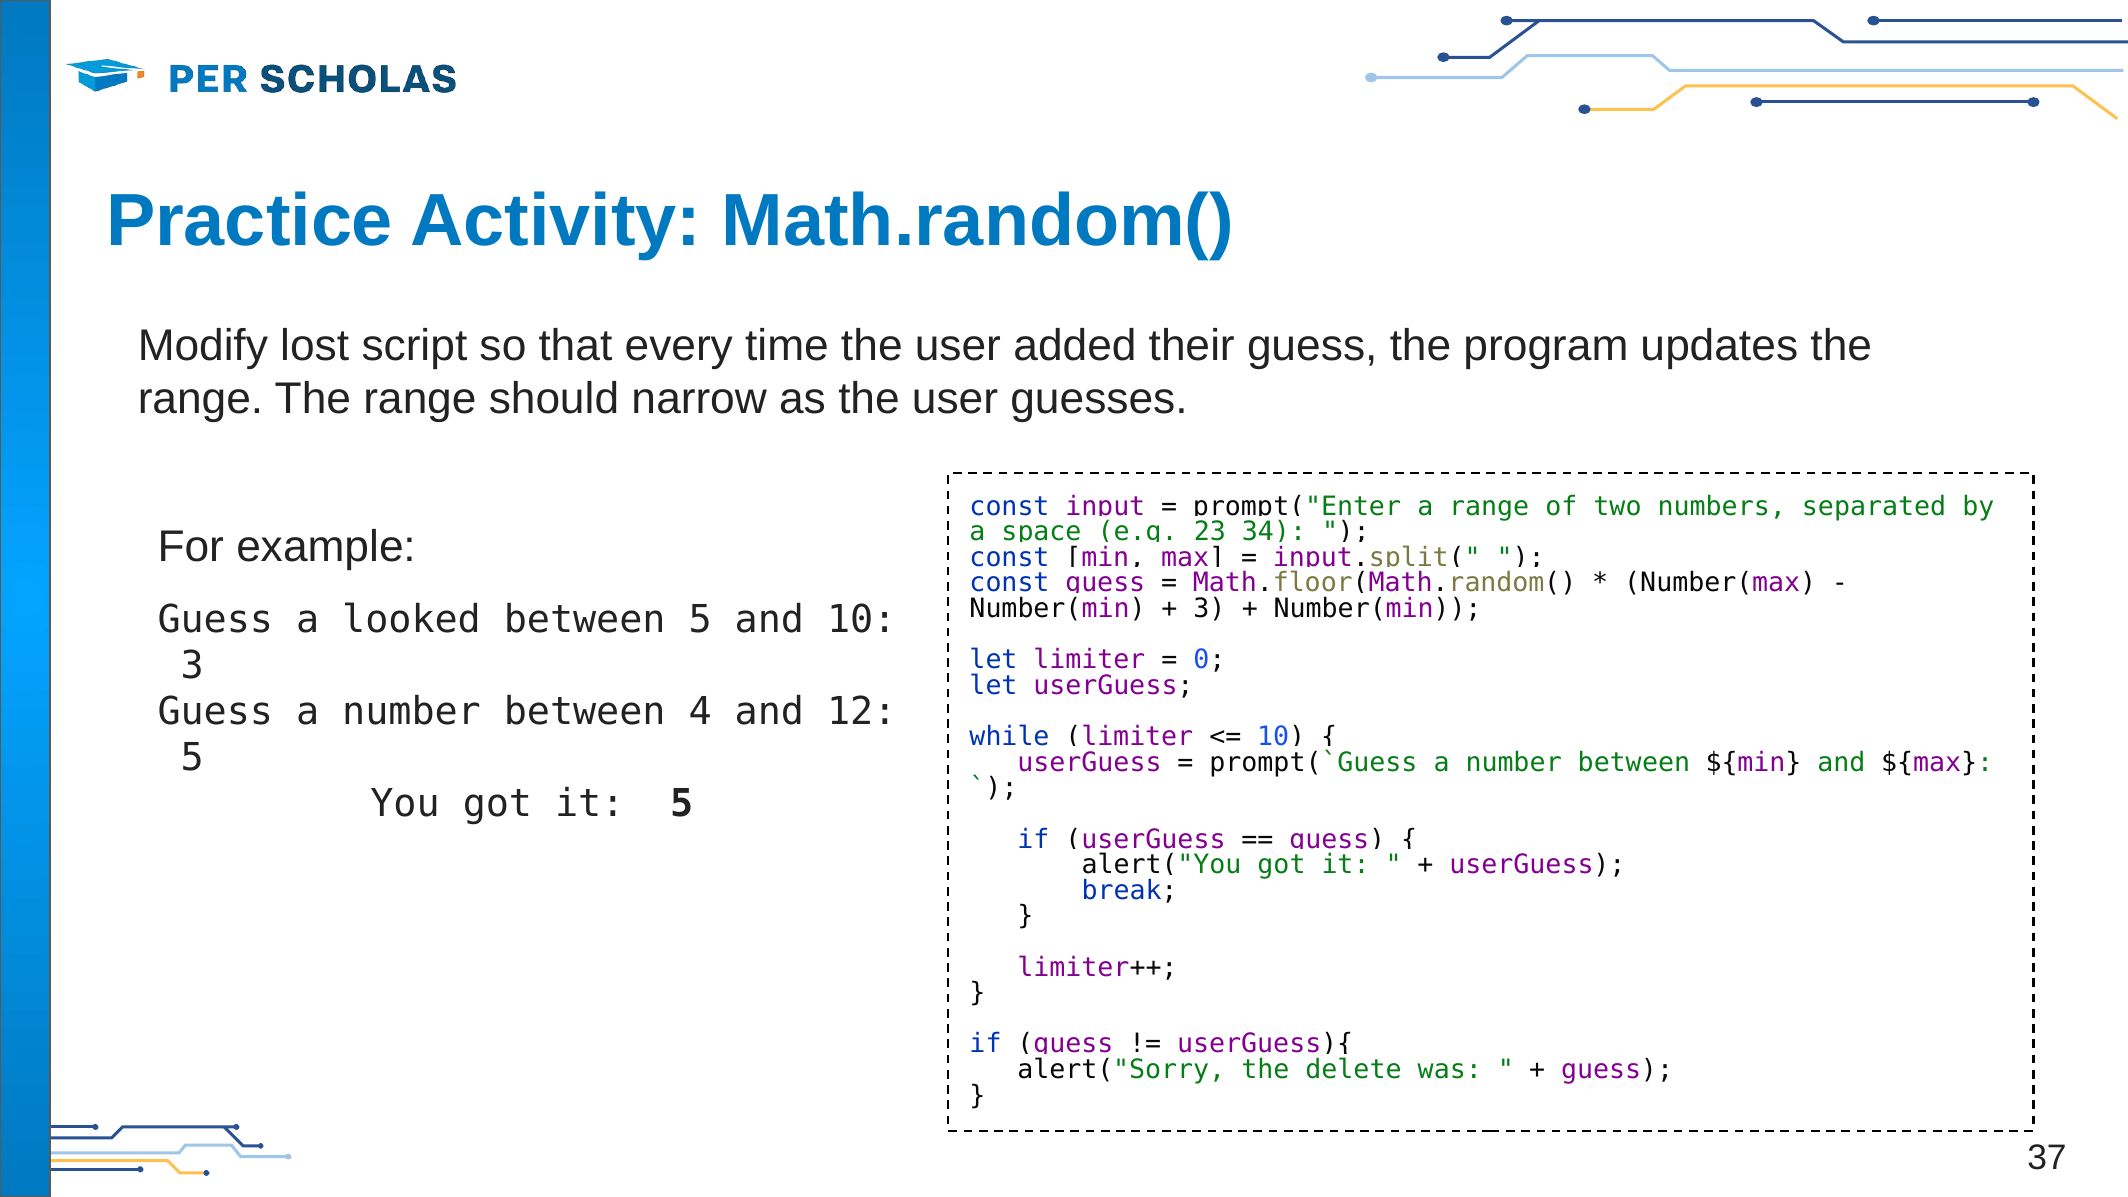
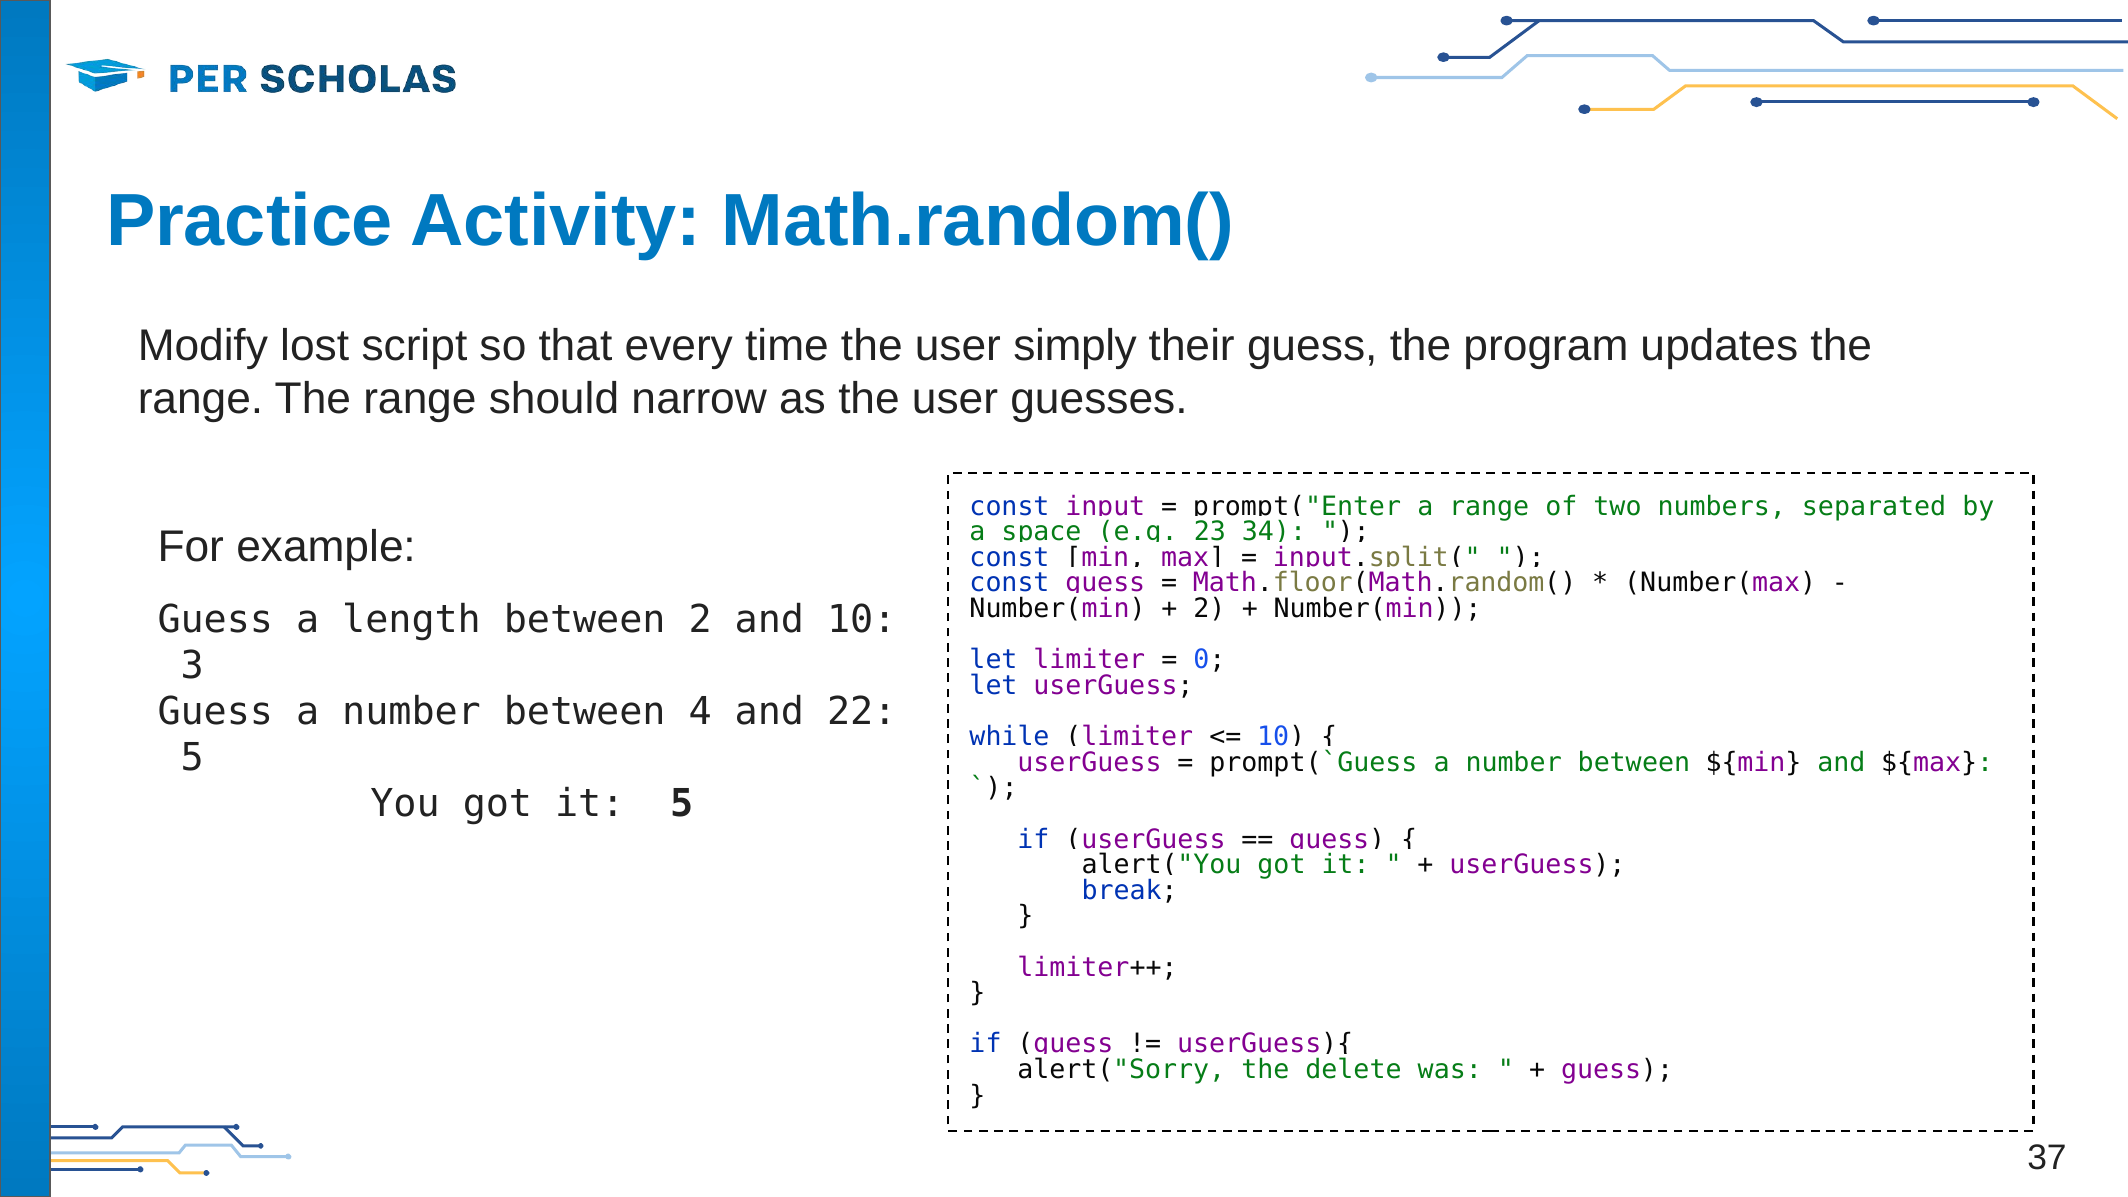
added: added -> simply
3 at (1209, 609): 3 -> 2
looked: looked -> length
between 5: 5 -> 2
12: 12 -> 22
